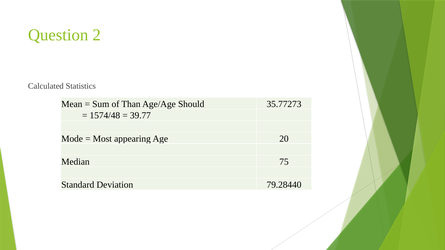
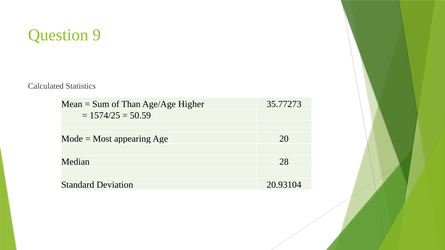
2: 2 -> 9
Should: Should -> Higher
1574/48: 1574/48 -> 1574/25
39.77: 39.77 -> 50.59
75: 75 -> 28
79.28440: 79.28440 -> 20.93104
